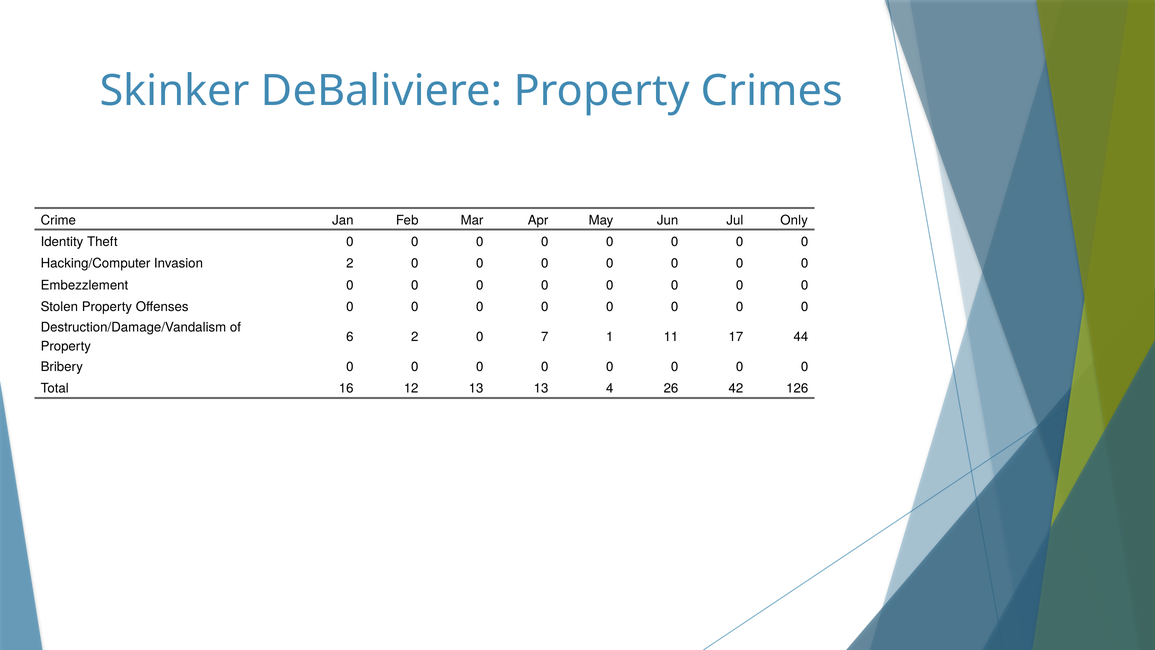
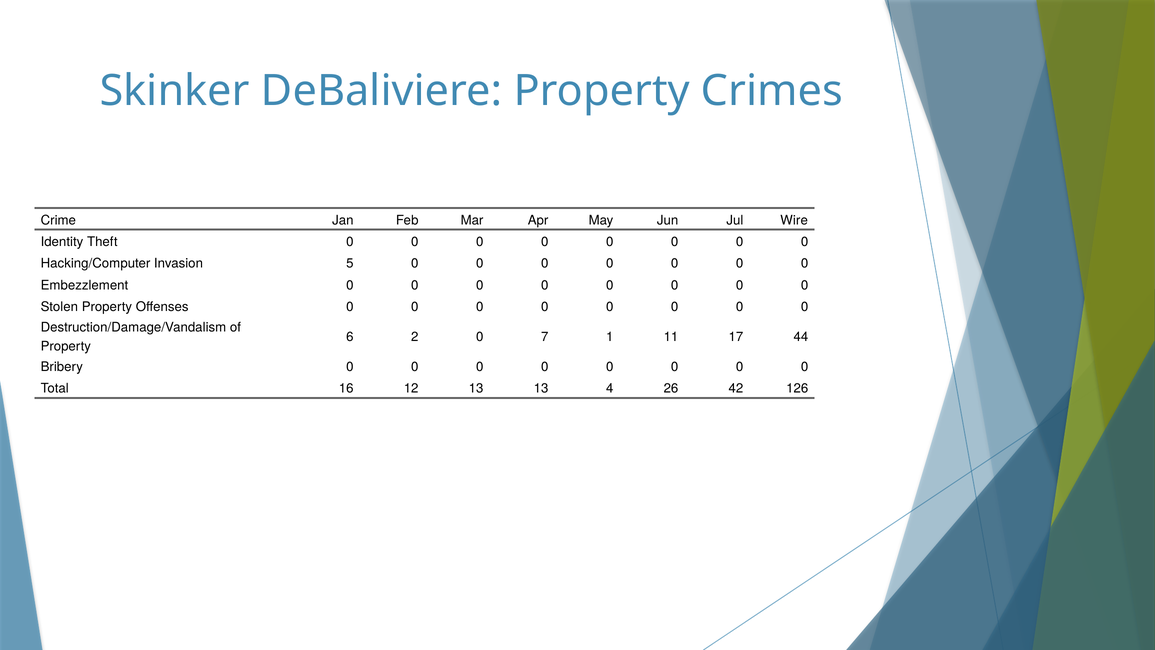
Only: Only -> Wire
Invasion 2: 2 -> 5
